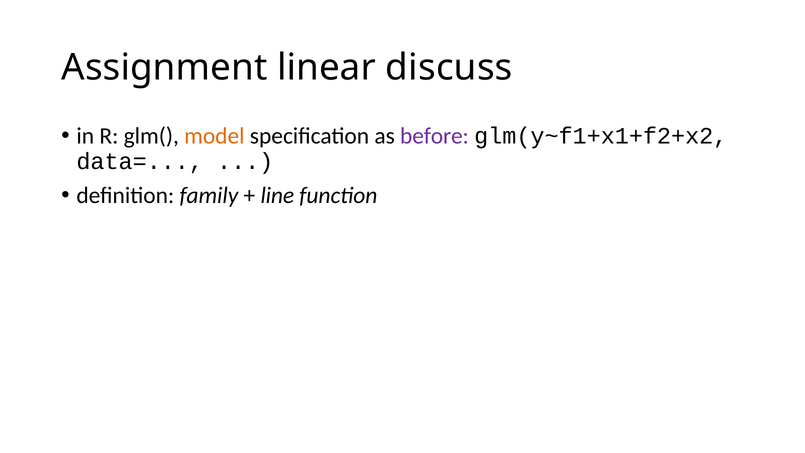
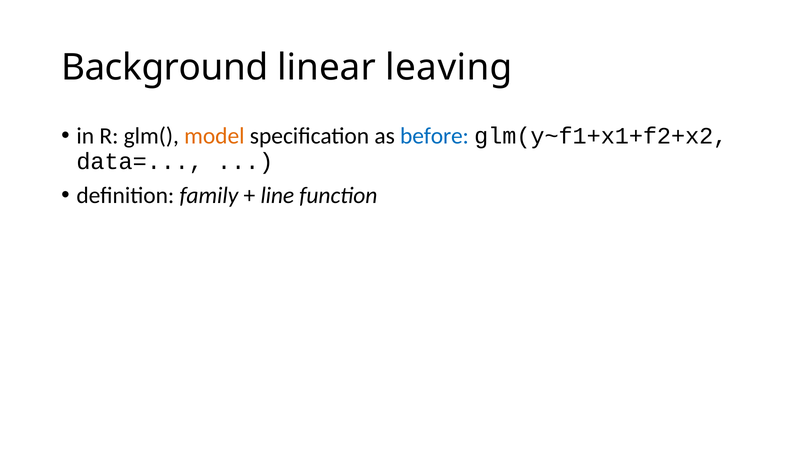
Assignment: Assignment -> Background
discuss: discuss -> leaving
before colour: purple -> blue
